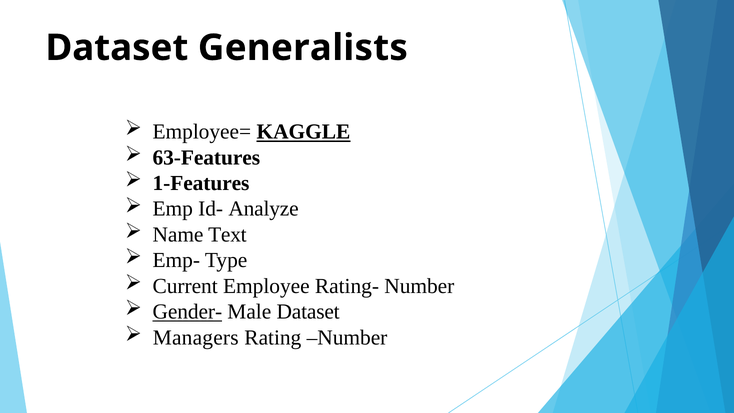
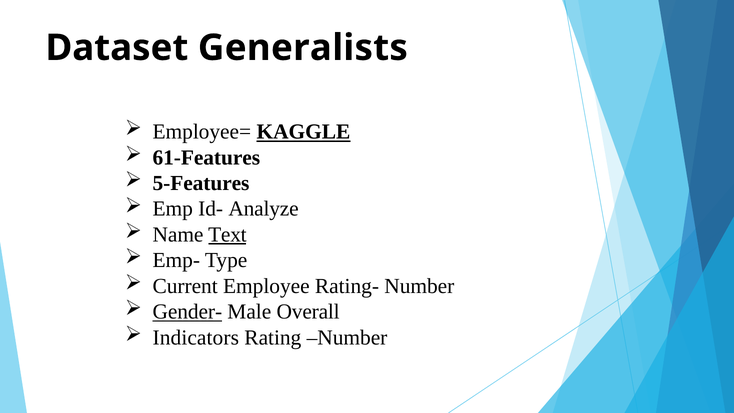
63-Features: 63-Features -> 61-Features
1-Features: 1-Features -> 5-Features
Text underline: none -> present
Male Dataset: Dataset -> Overall
Managers: Managers -> Indicators
